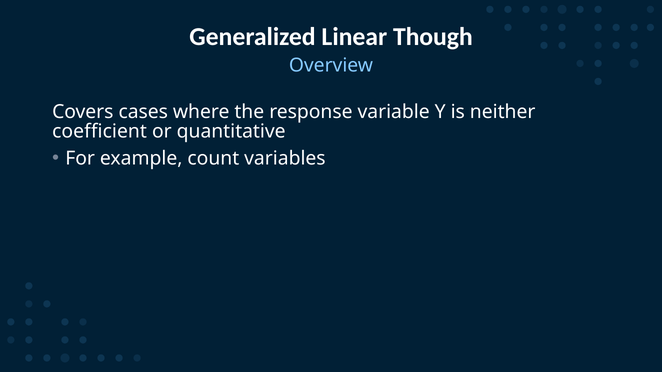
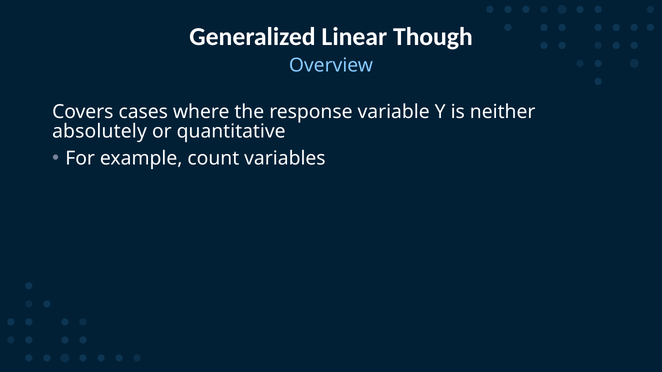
coefficient: coefficient -> absolutely
